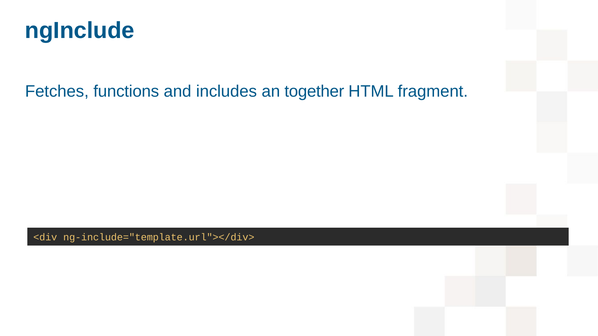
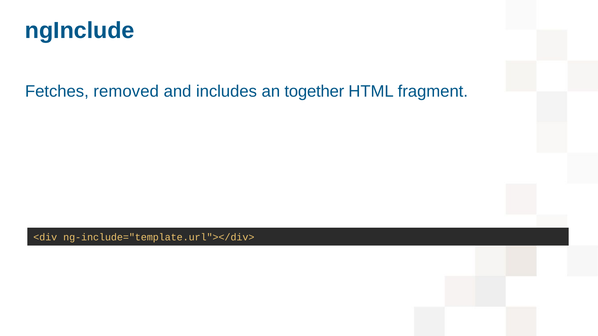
functions: functions -> removed
